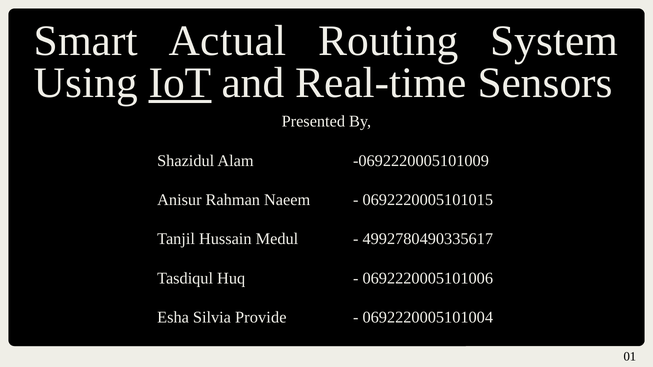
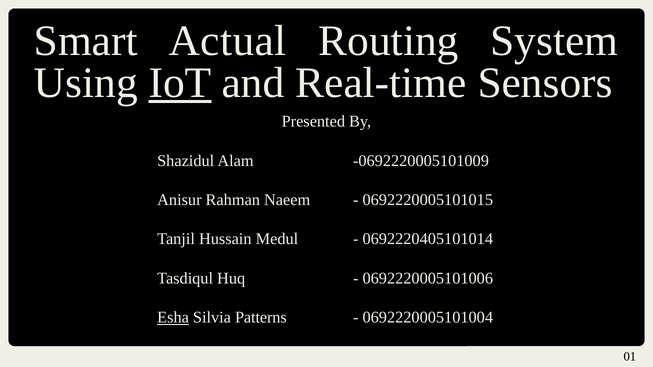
4992780490335617: 4992780490335617 -> 0692220405101014
Esha underline: none -> present
Provide: Provide -> Patterns
